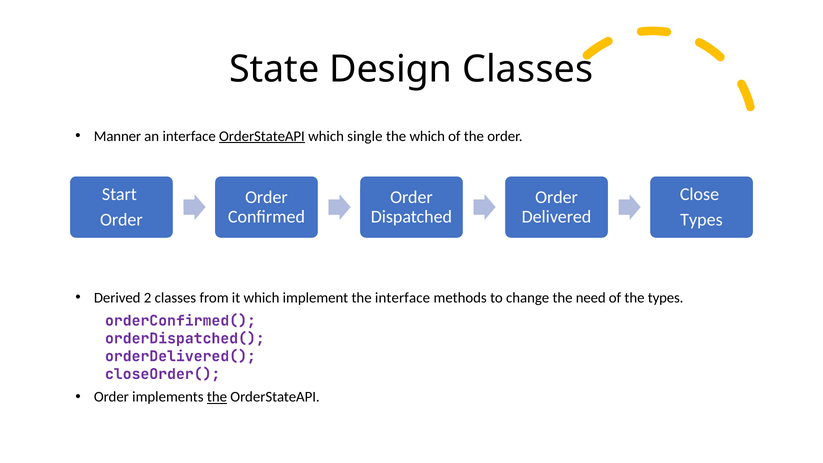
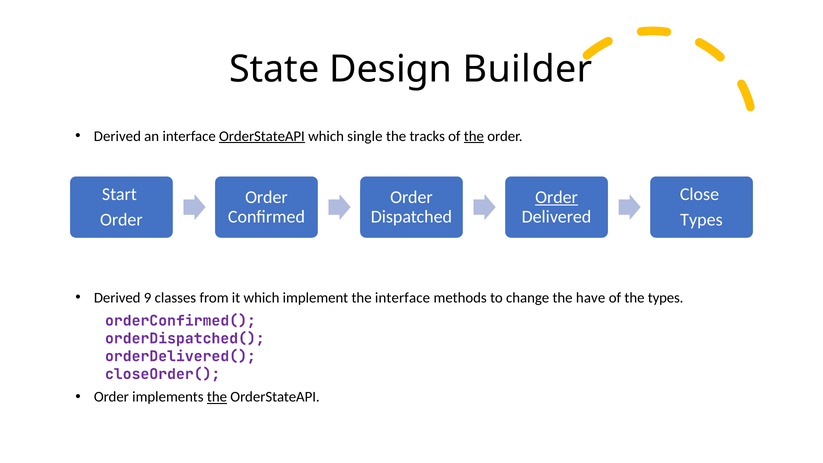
Design Classes: Classes -> Builder
Manner at (117, 136): Manner -> Derived
the which: which -> tracks
the at (474, 136) underline: none -> present
Order at (557, 197) underline: none -> present
2: 2 -> 9
need: need -> have
